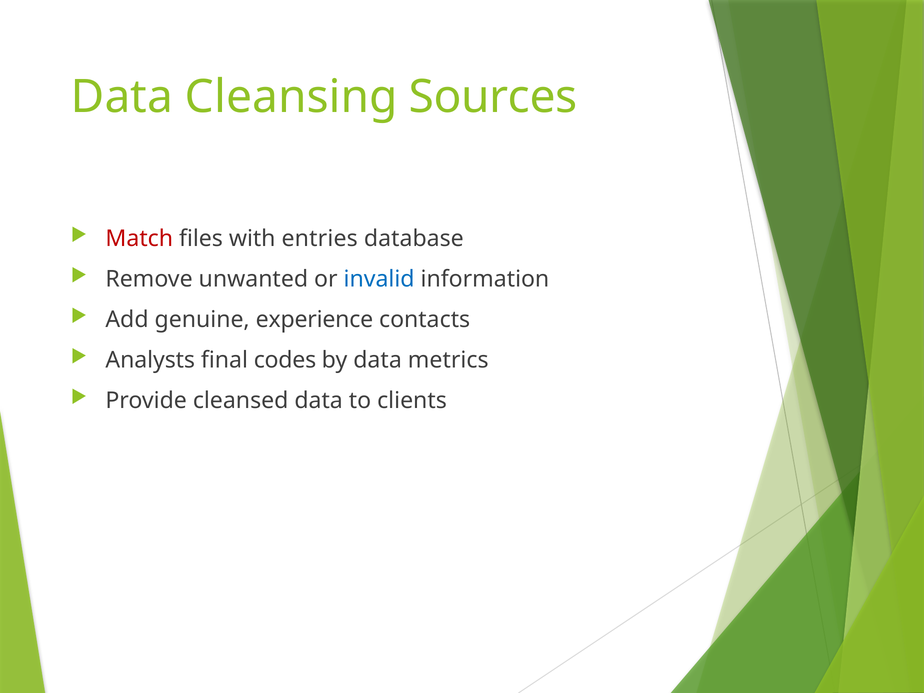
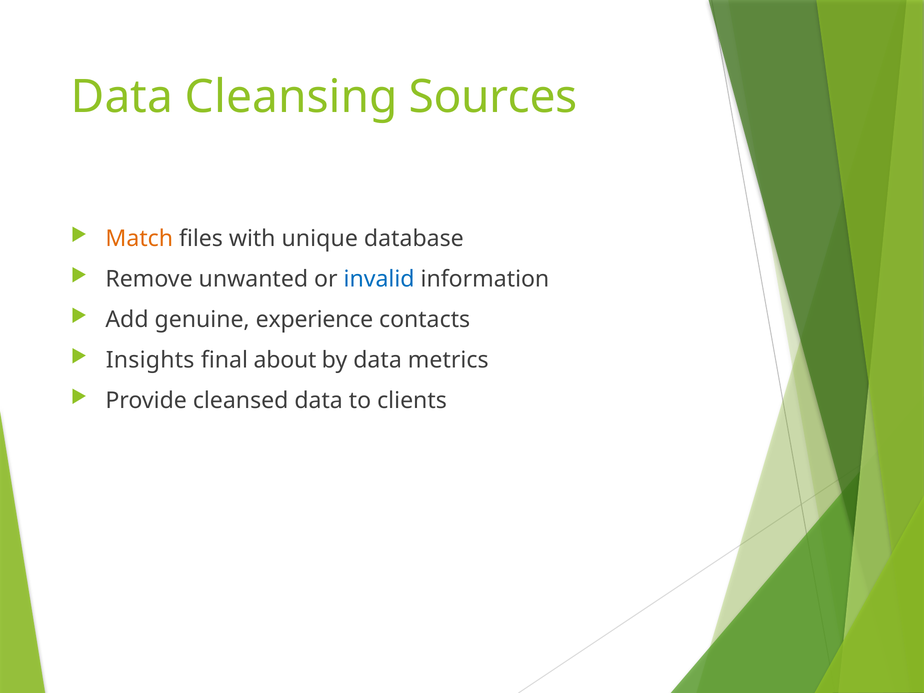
Match colour: red -> orange
entries: entries -> unique
Analysts: Analysts -> Insights
codes: codes -> about
